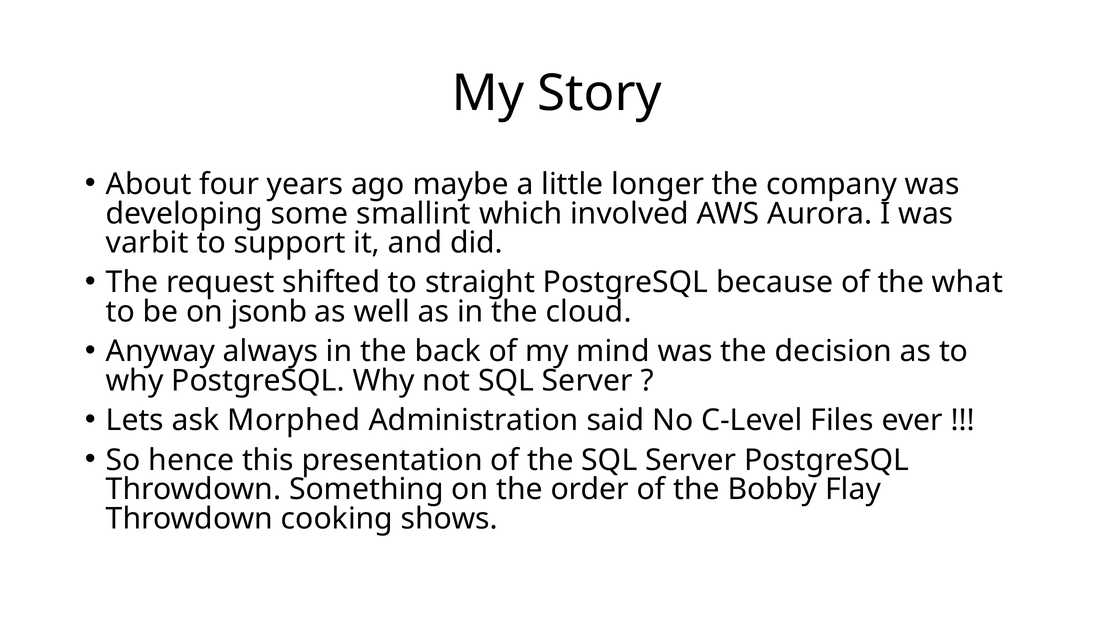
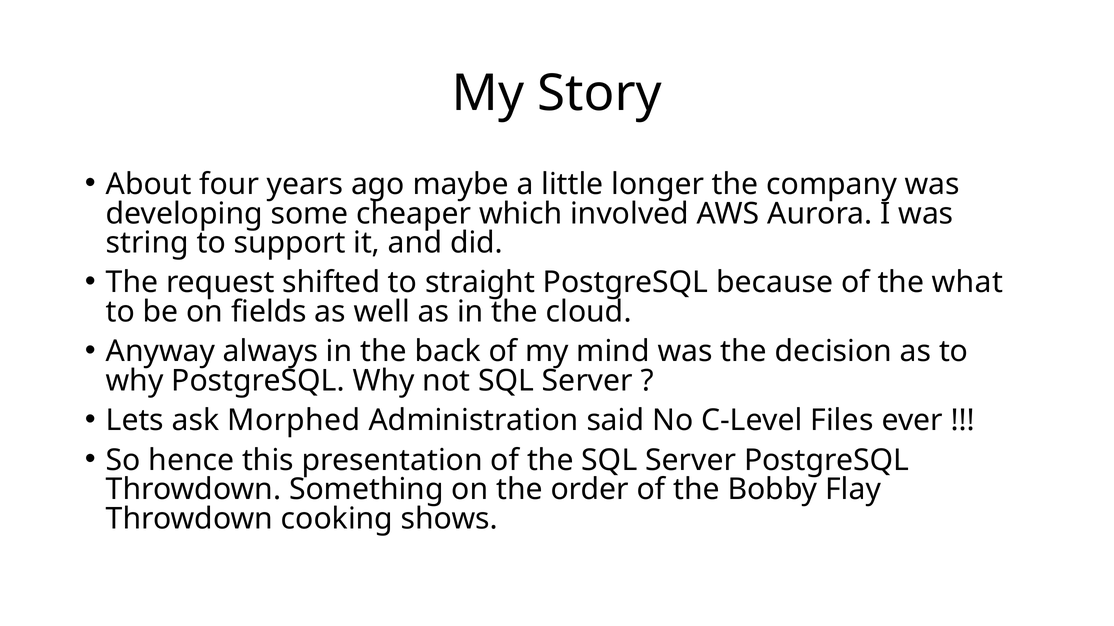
smallint: smallint -> cheaper
varbit: varbit -> string
jsonb: jsonb -> fields
